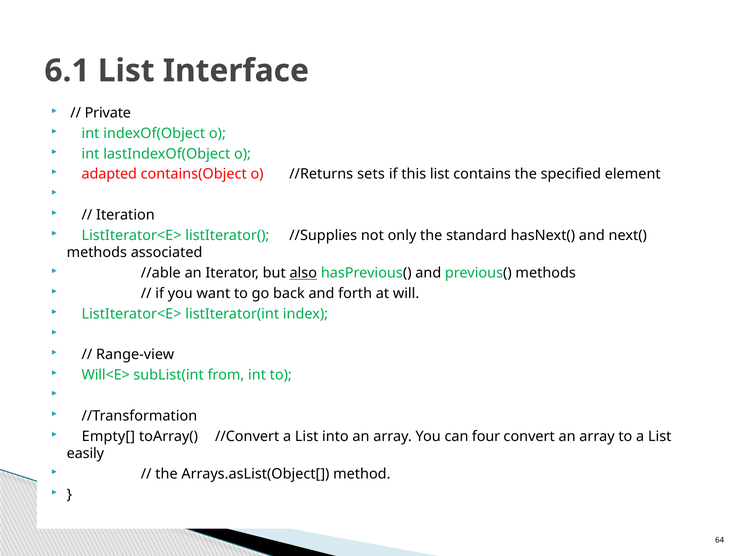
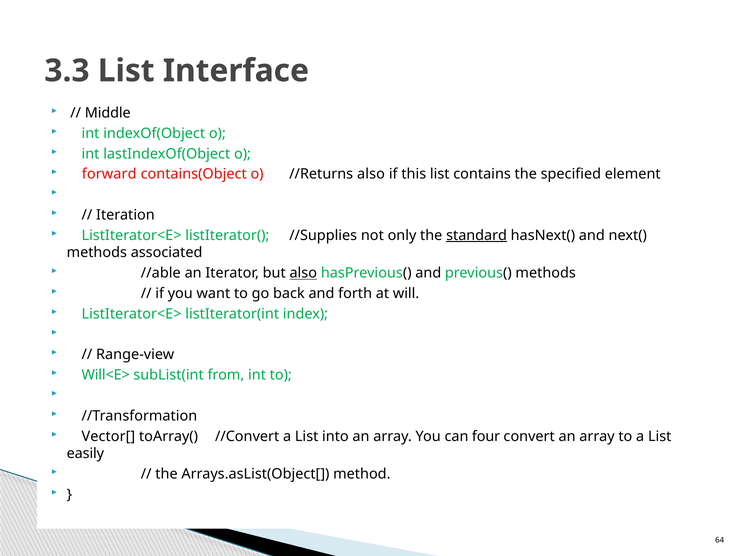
6.1: 6.1 -> 3.3
Private: Private -> Middle
adapted: adapted -> forward
//Returns sets: sets -> also
standard underline: none -> present
Empty[: Empty[ -> Vector[
